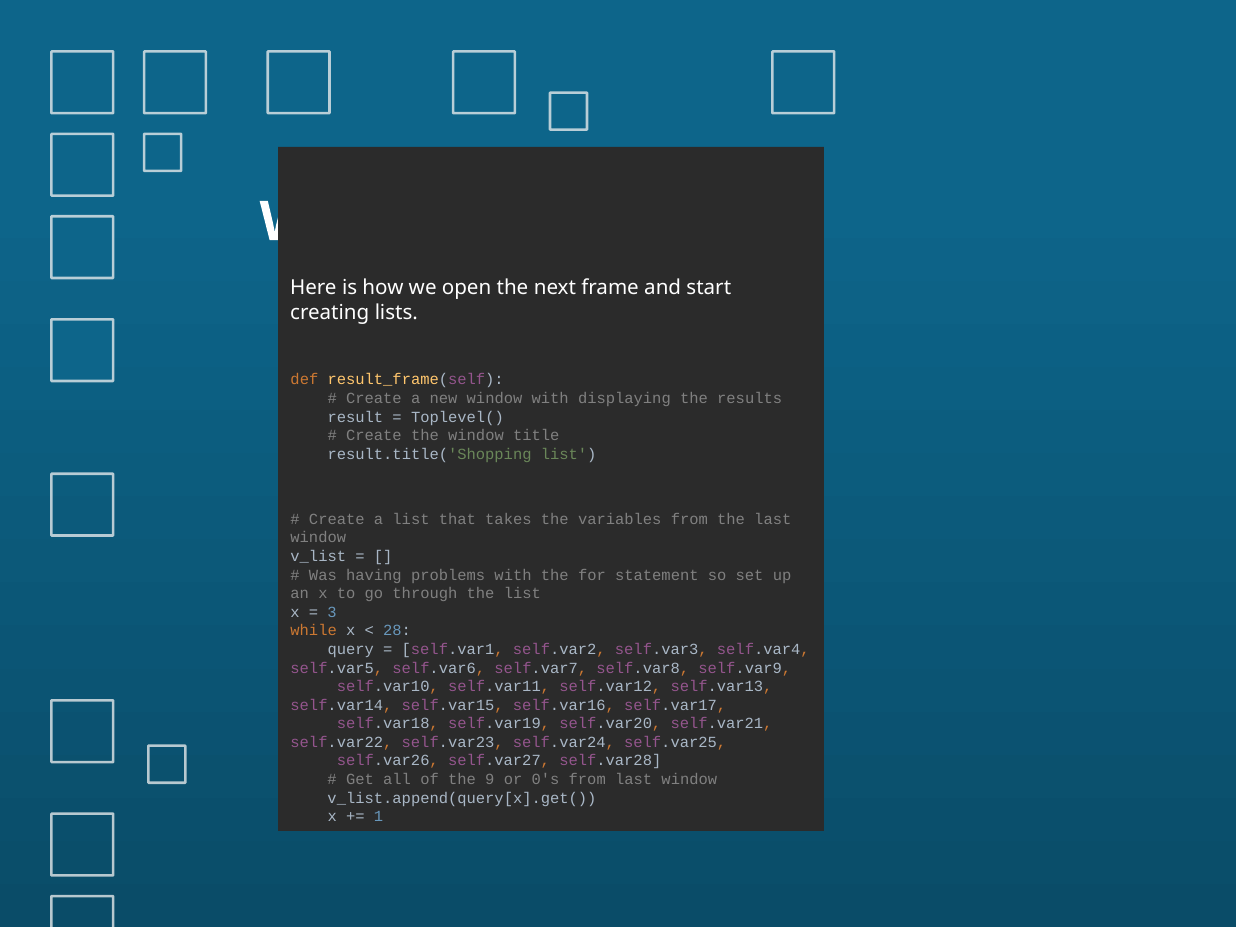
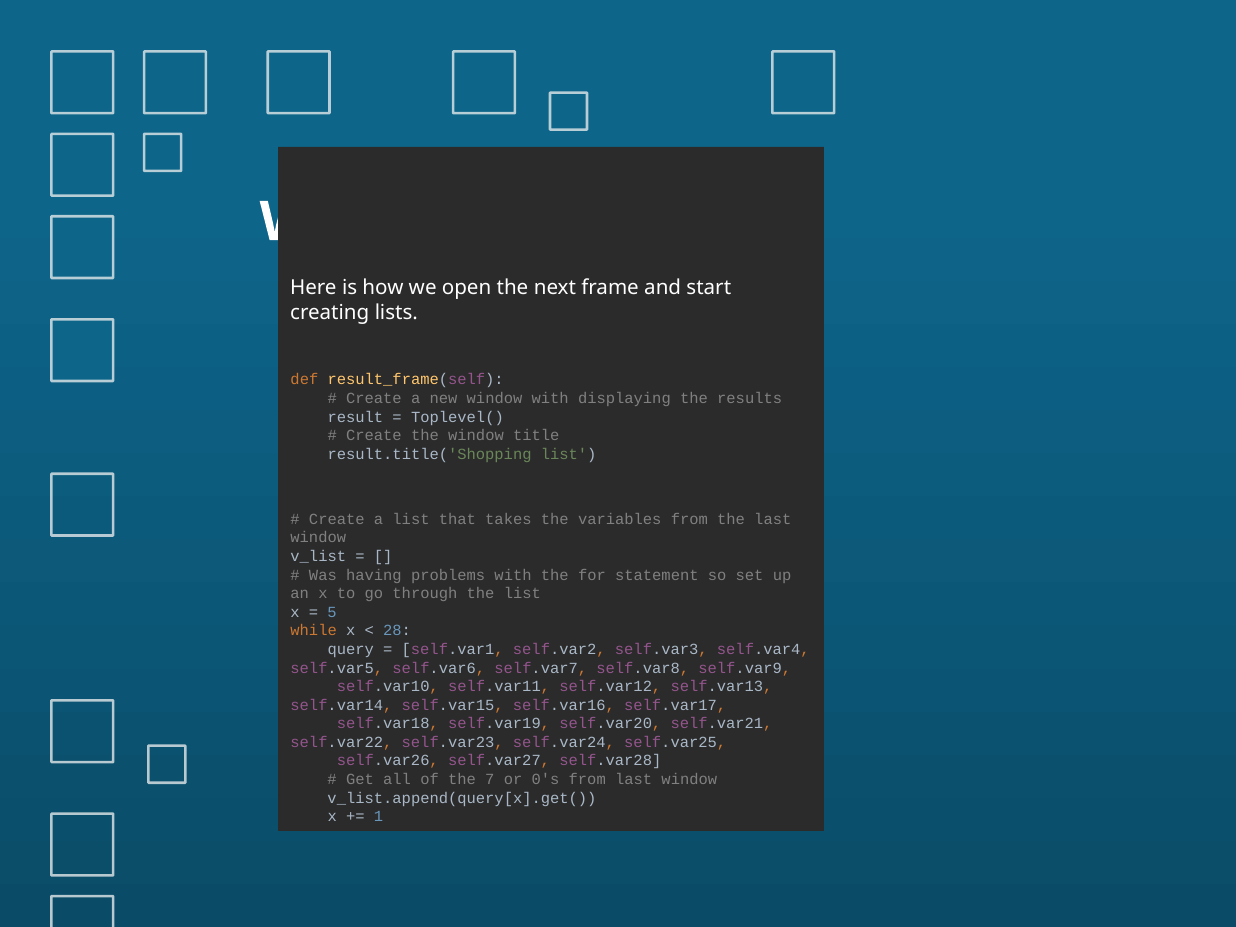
3: 3 -> 5
9: 9 -> 7
